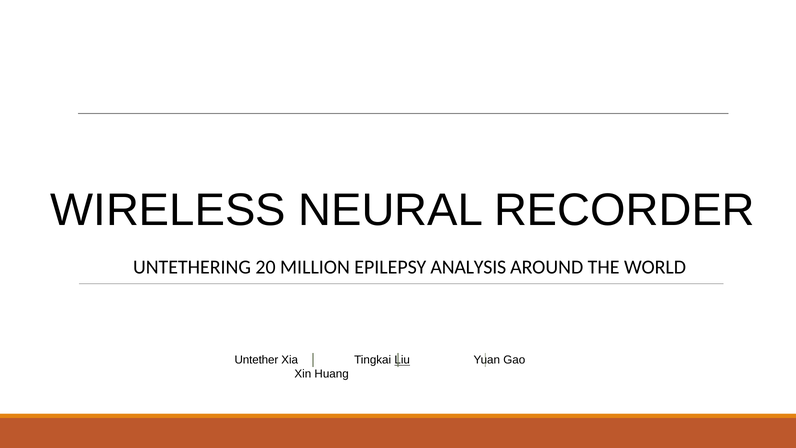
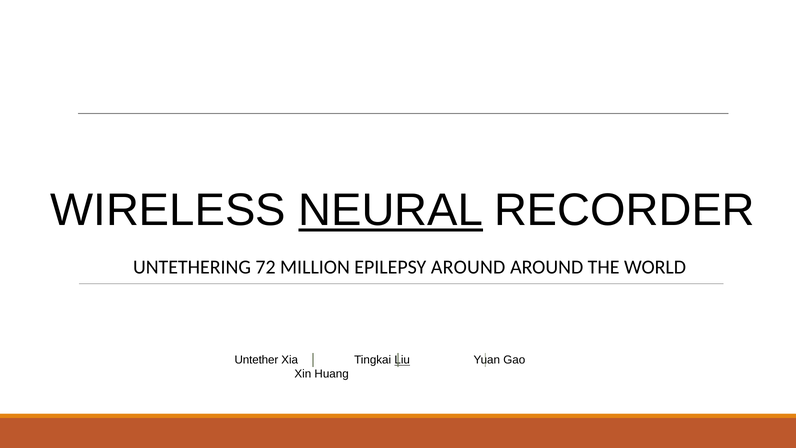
NEURAL underline: none -> present
20: 20 -> 72
EPILEPSY ANALYSIS: ANALYSIS -> AROUND
